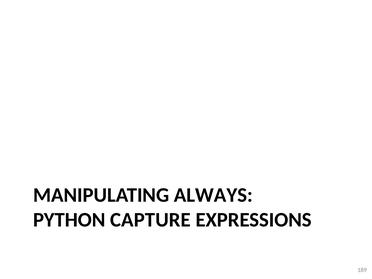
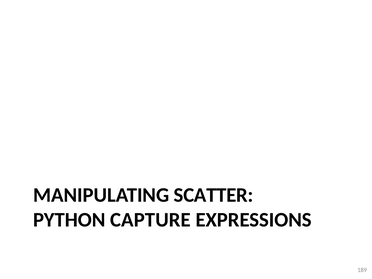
ALWAYS: ALWAYS -> SCATTER
